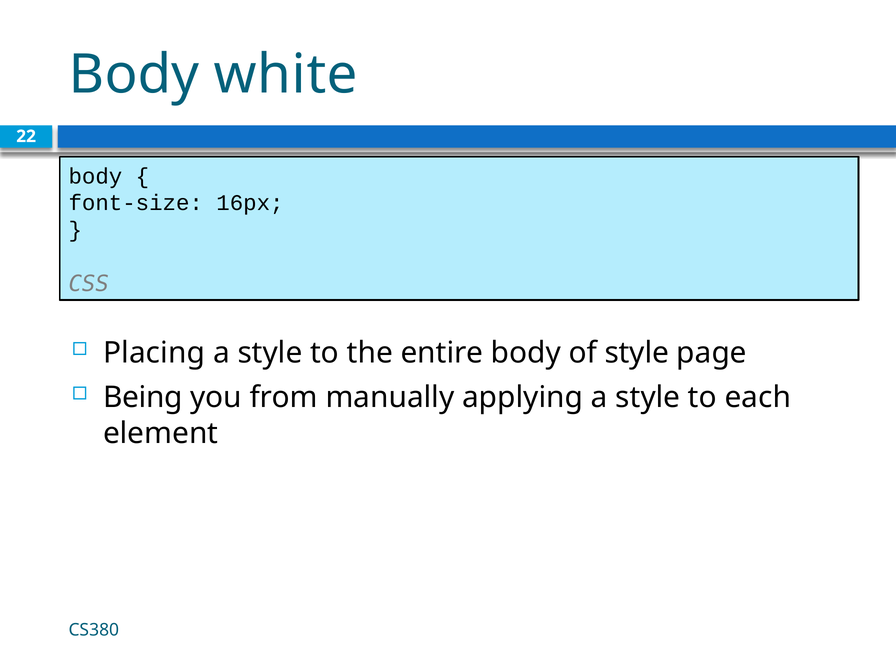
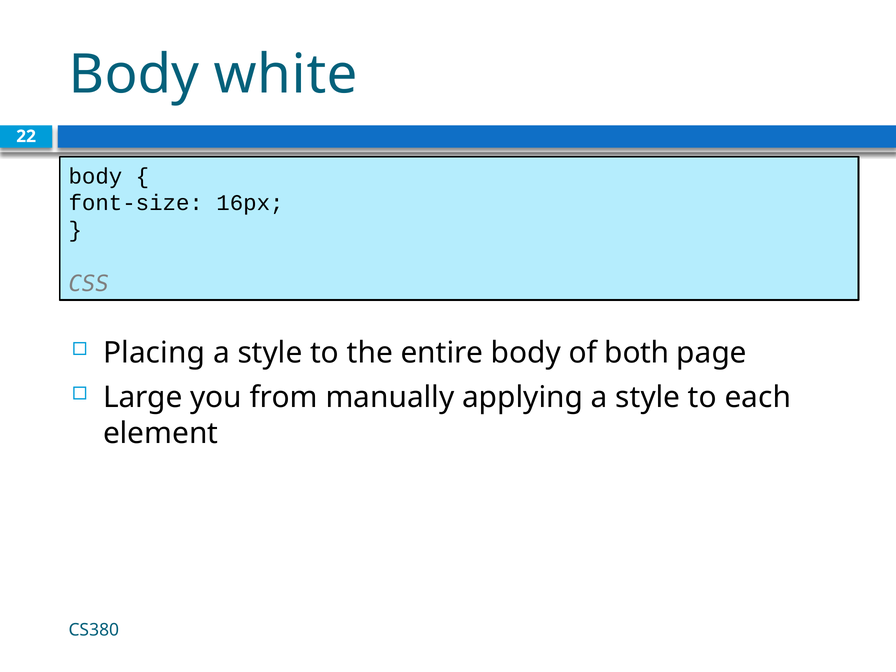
of style: style -> both
Being: Being -> Large
